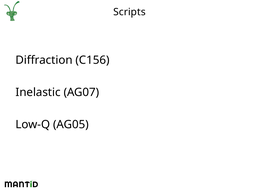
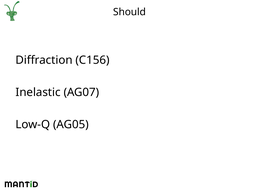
Scripts: Scripts -> Should
